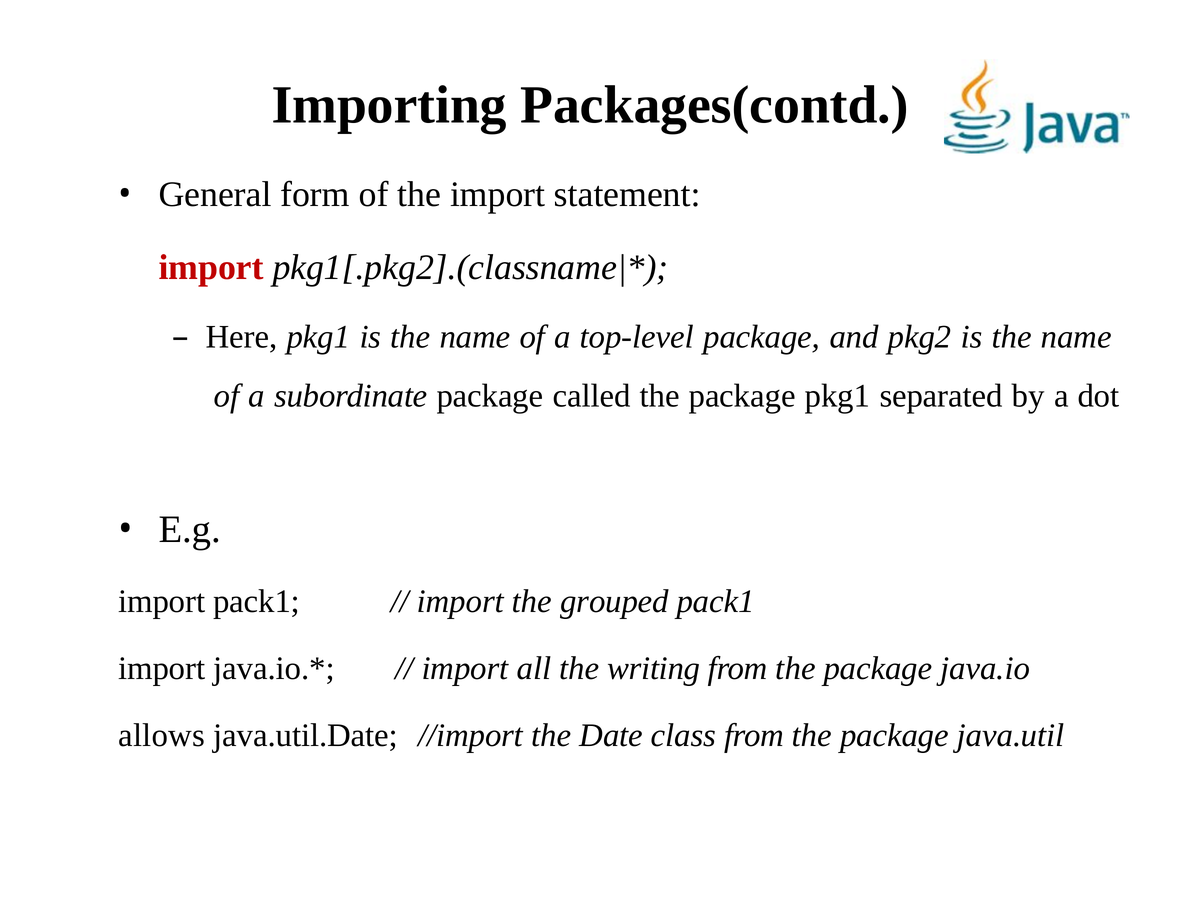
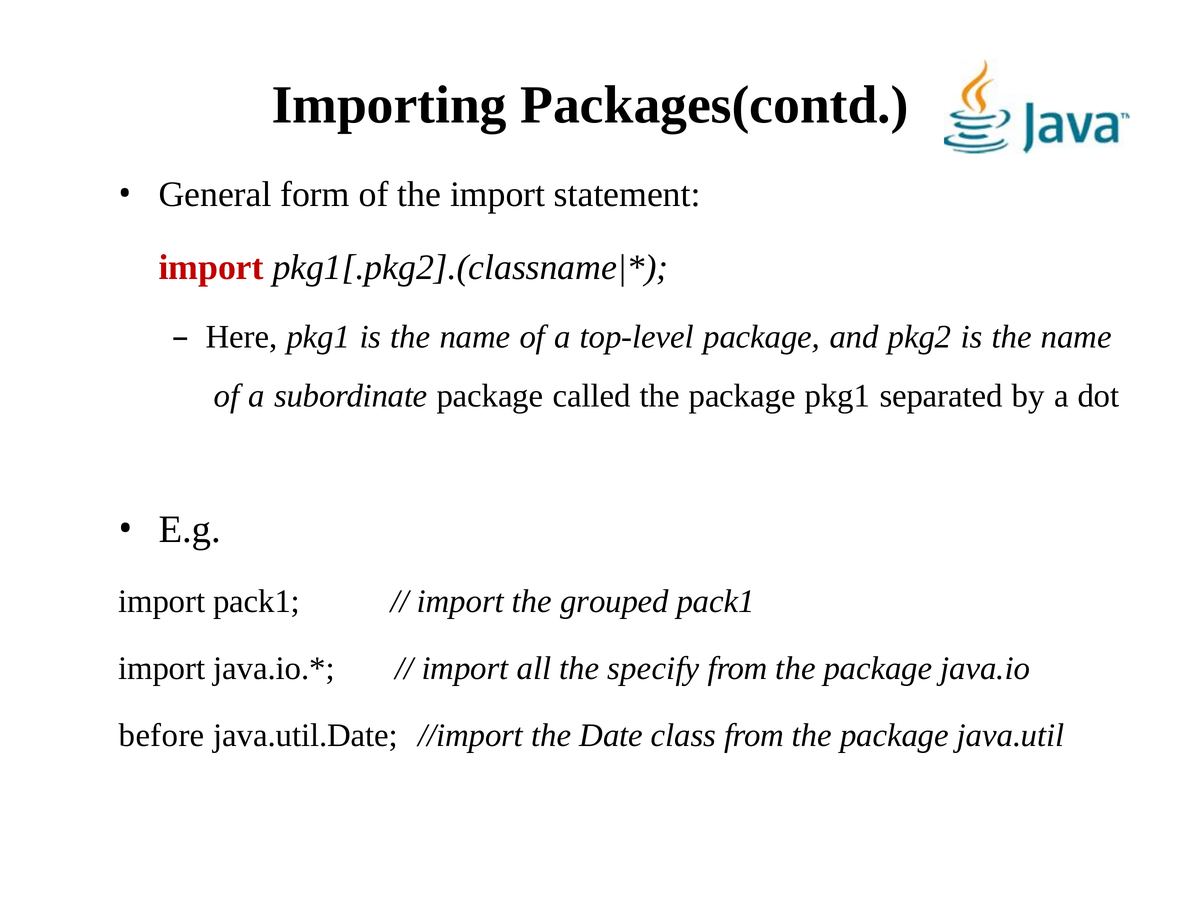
writing: writing -> specify
allows: allows -> before
